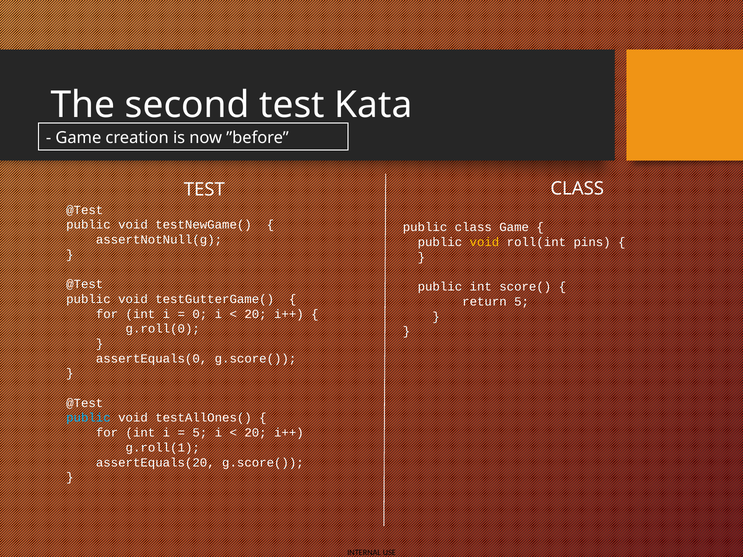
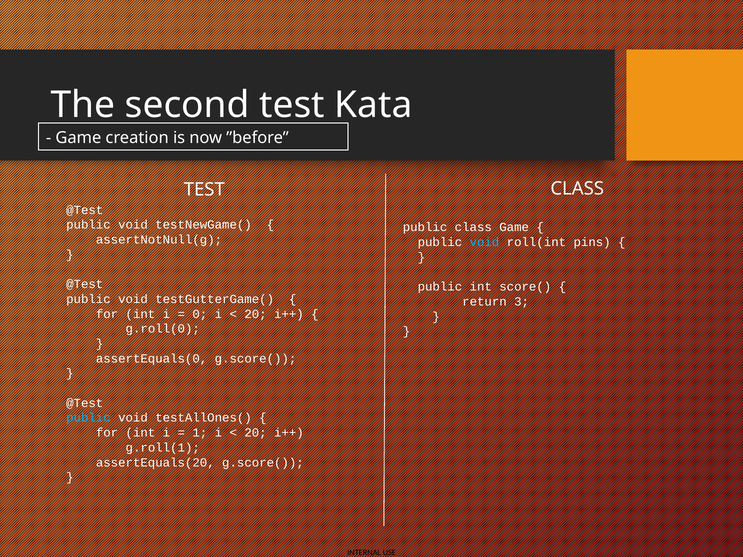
void at (484, 242) colour: yellow -> light blue
return 5: 5 -> 3
5 at (200, 433): 5 -> 1
